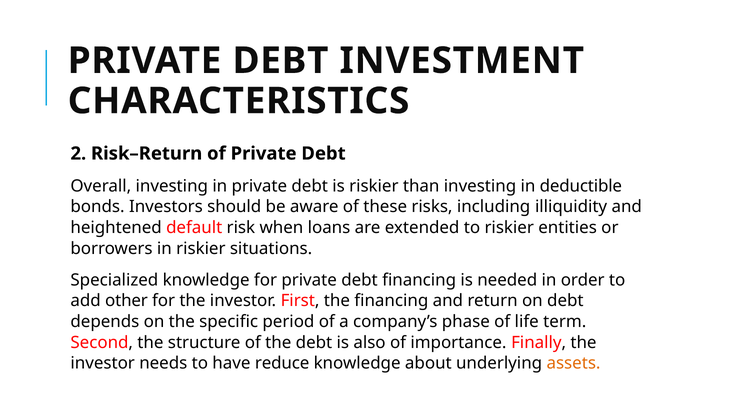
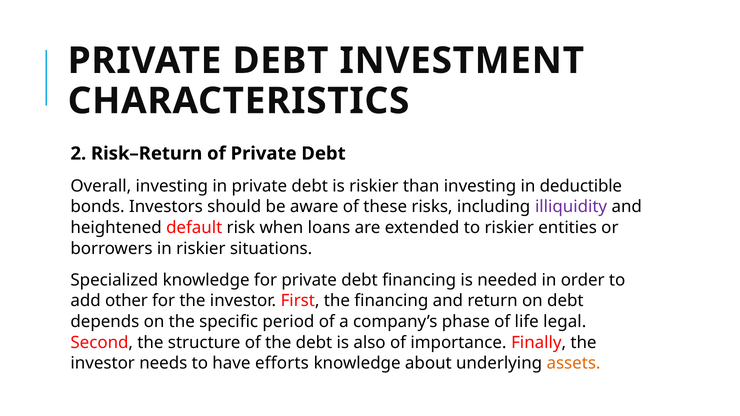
illiquidity colour: black -> purple
term: term -> legal
reduce: reduce -> efforts
